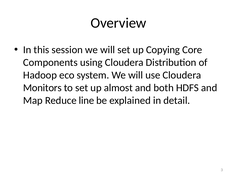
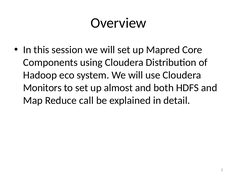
Copying: Copying -> Mapred
line: line -> call
